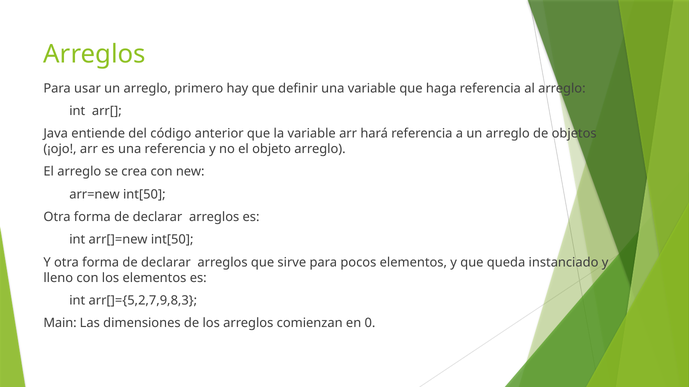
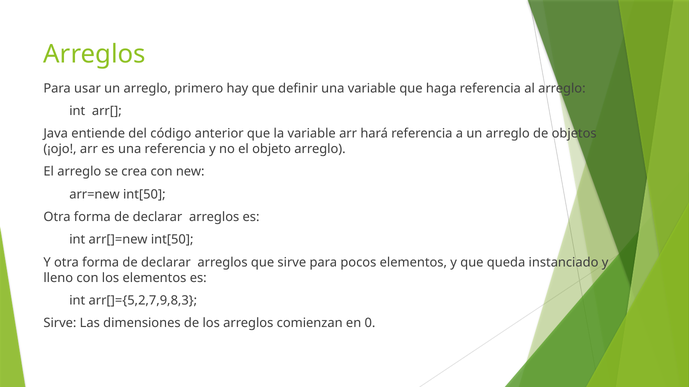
Main at (60, 324): Main -> Sirve
